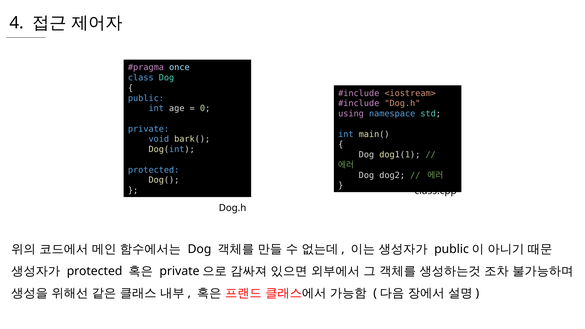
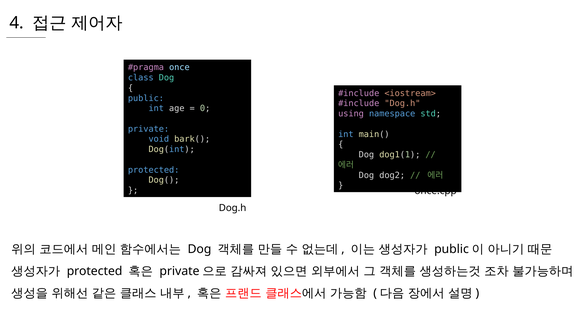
class.cpp: class.cpp -> once.cpp
